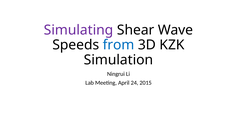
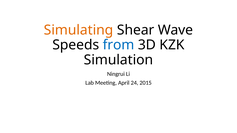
Simulating colour: purple -> orange
